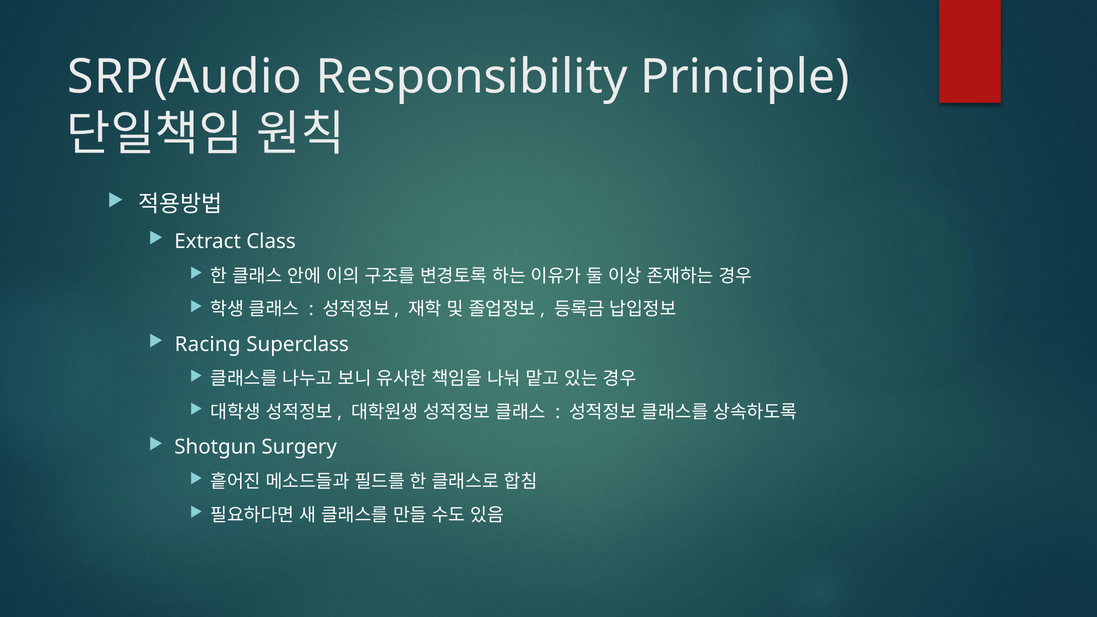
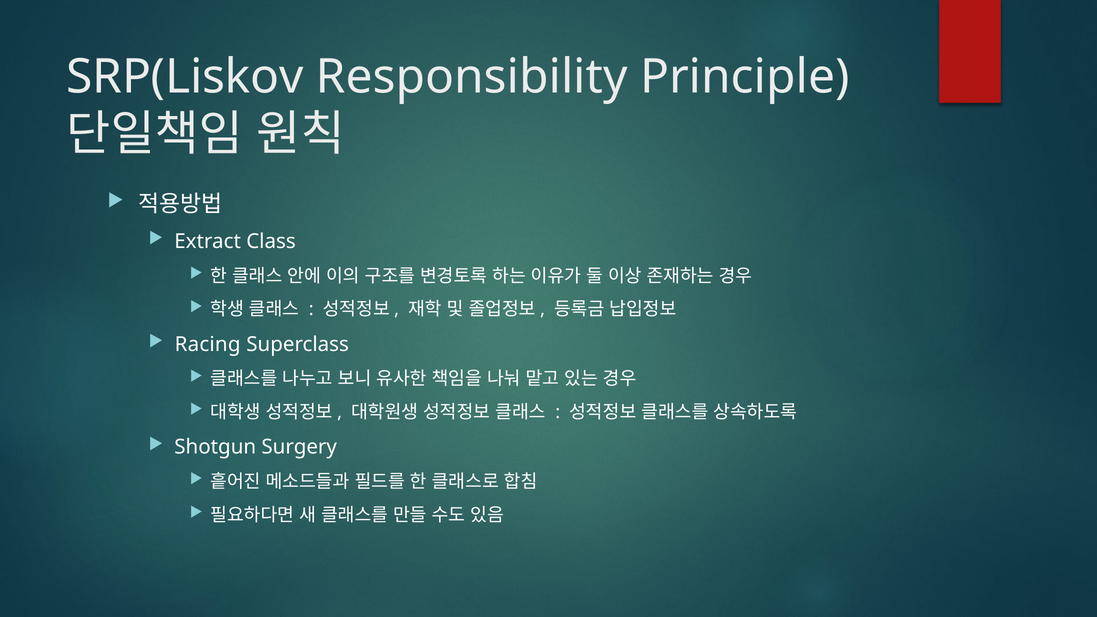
SRP(Audio: SRP(Audio -> SRP(Liskov
